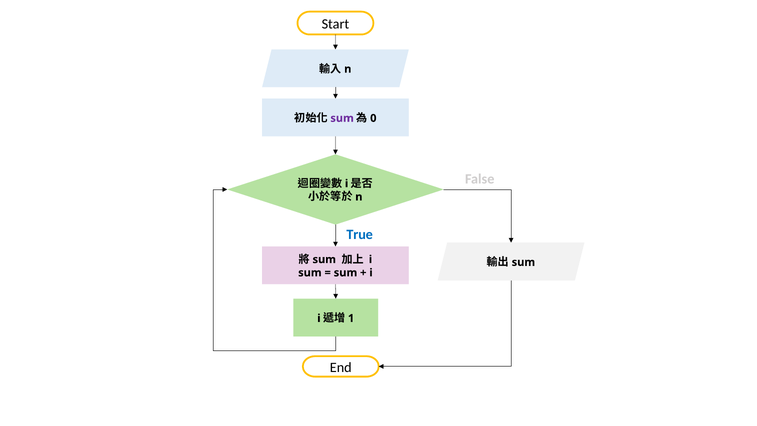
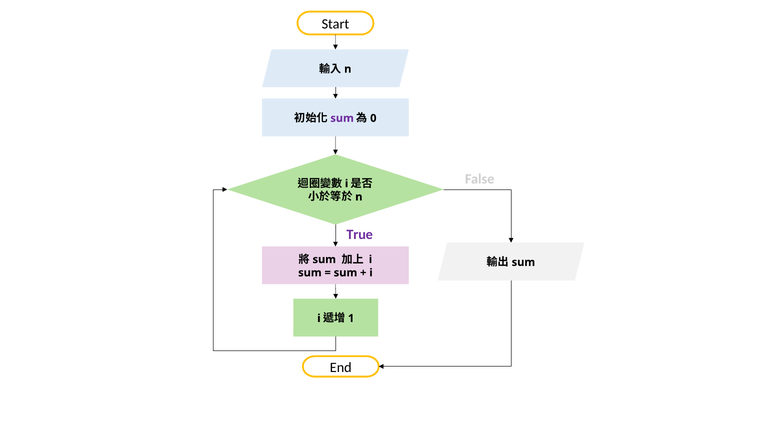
True colour: blue -> purple
